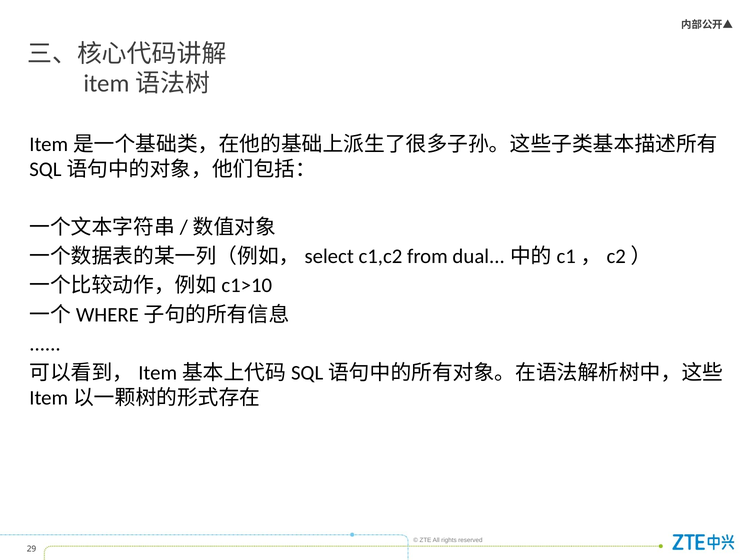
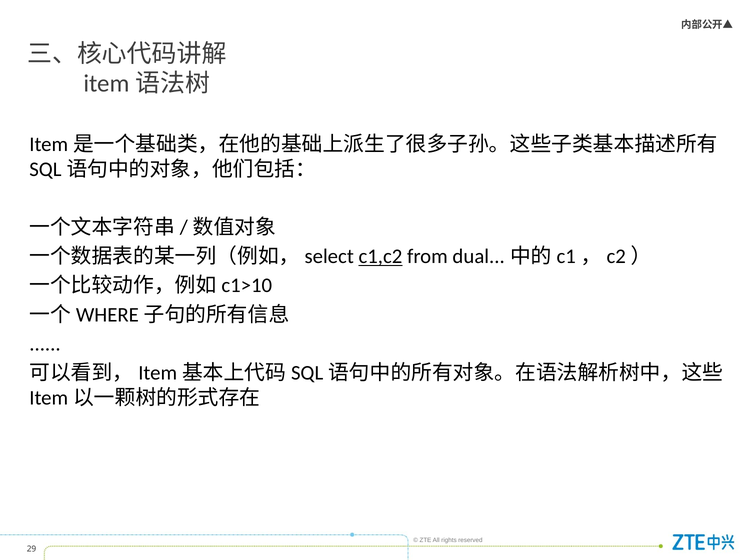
c1,c2 underline: none -> present
